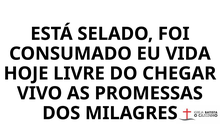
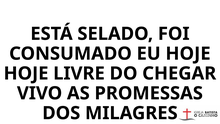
EU VIDA: VIDA -> HOJE
